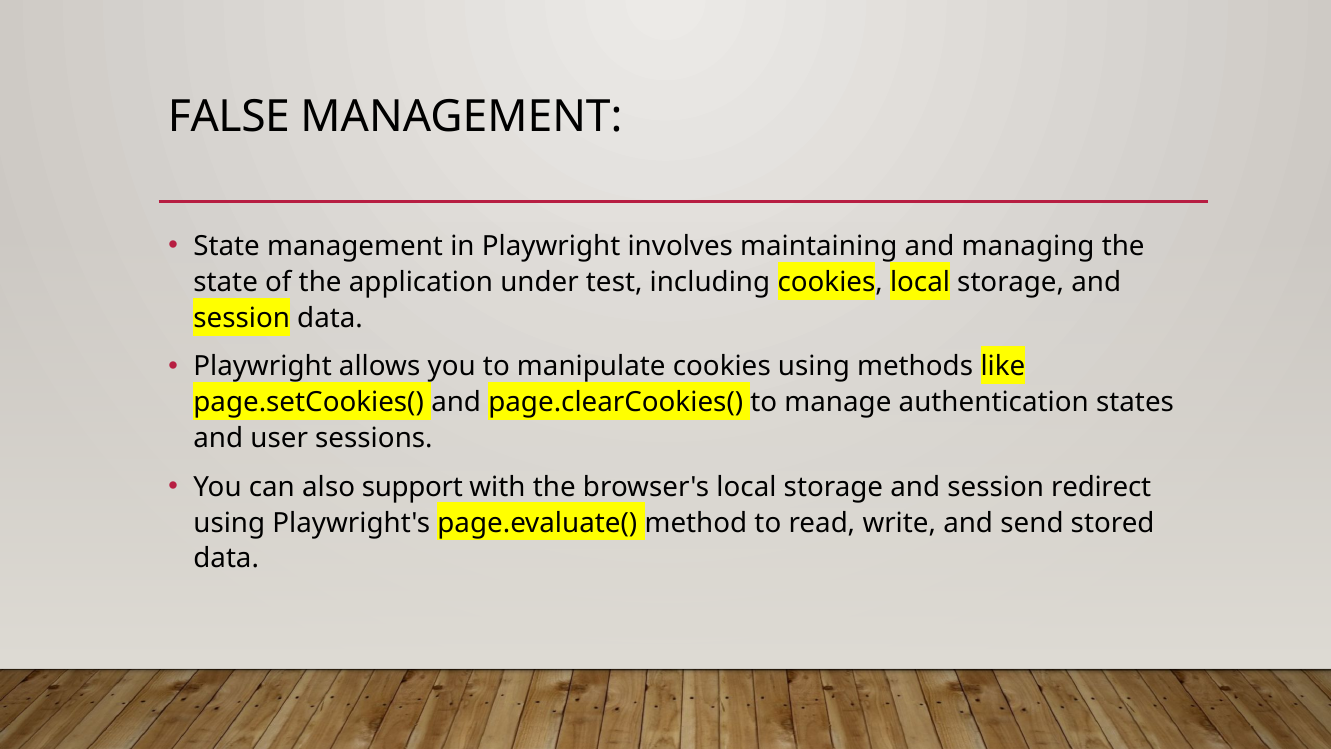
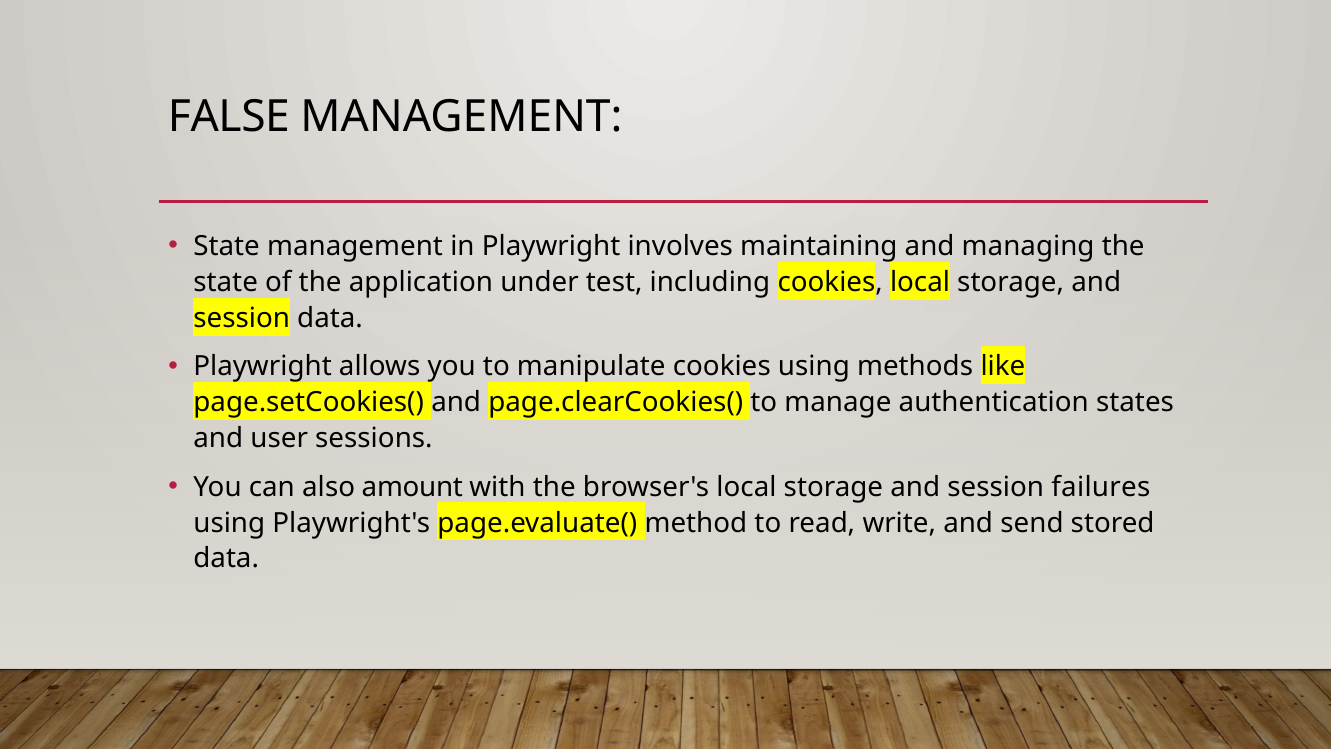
support: support -> amount
redirect: redirect -> failures
